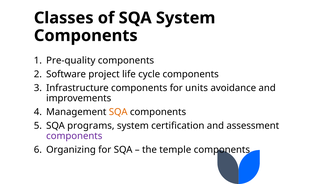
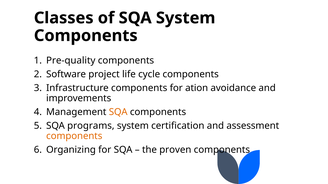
units: units -> ation
components at (74, 136) colour: purple -> orange
temple: temple -> proven
